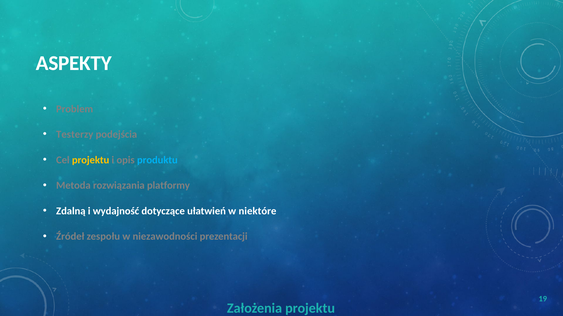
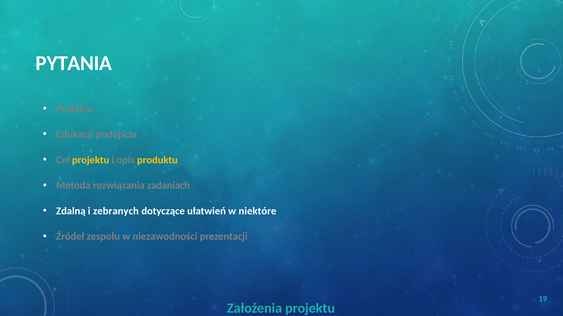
ASPEKTY: ASPEKTY -> PYTANIA
Testerzy: Testerzy -> Edukacji
produktu colour: light blue -> yellow
platformy: platformy -> zadaniach
wydajność: wydajność -> zebranych
